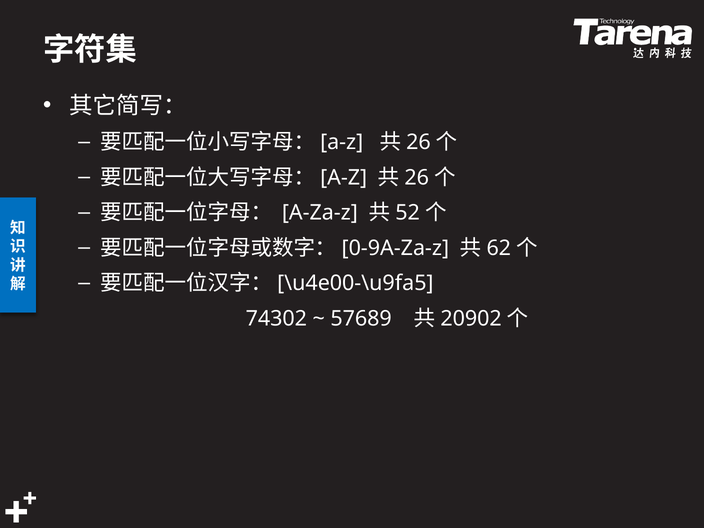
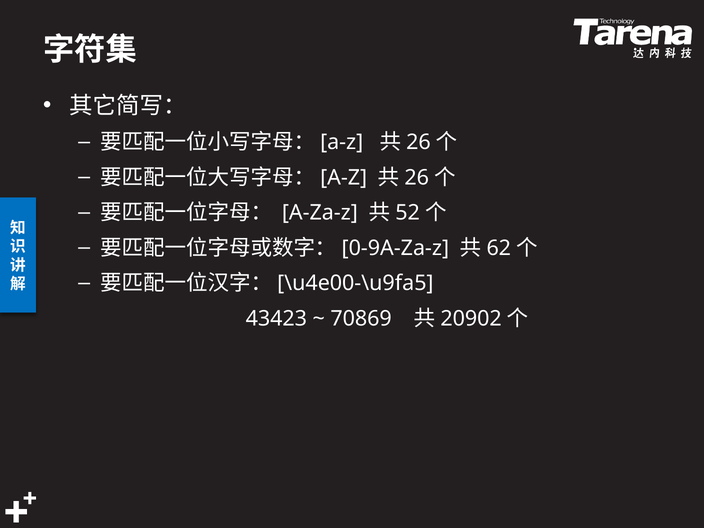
74302: 74302 -> 43423
57689: 57689 -> 70869
